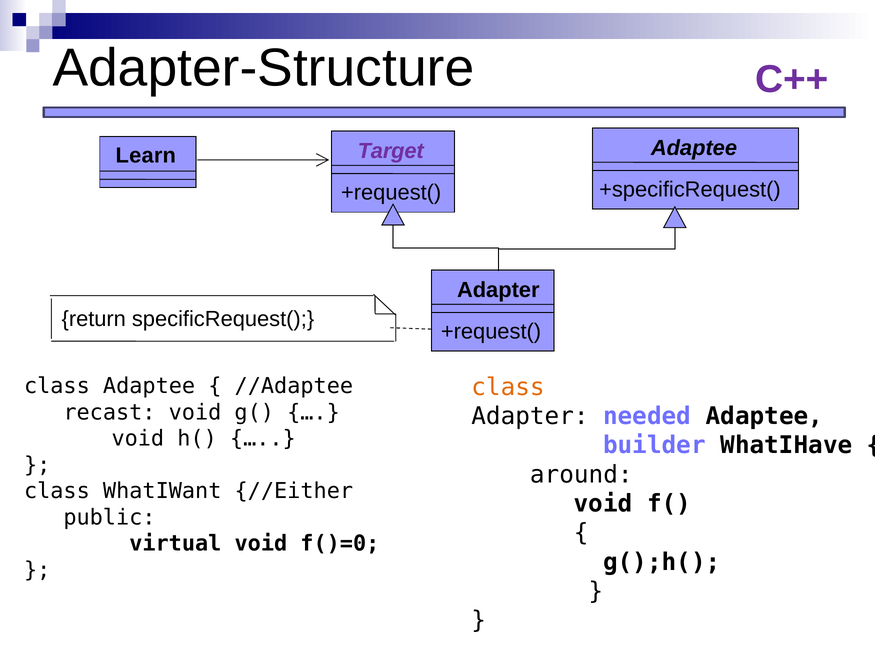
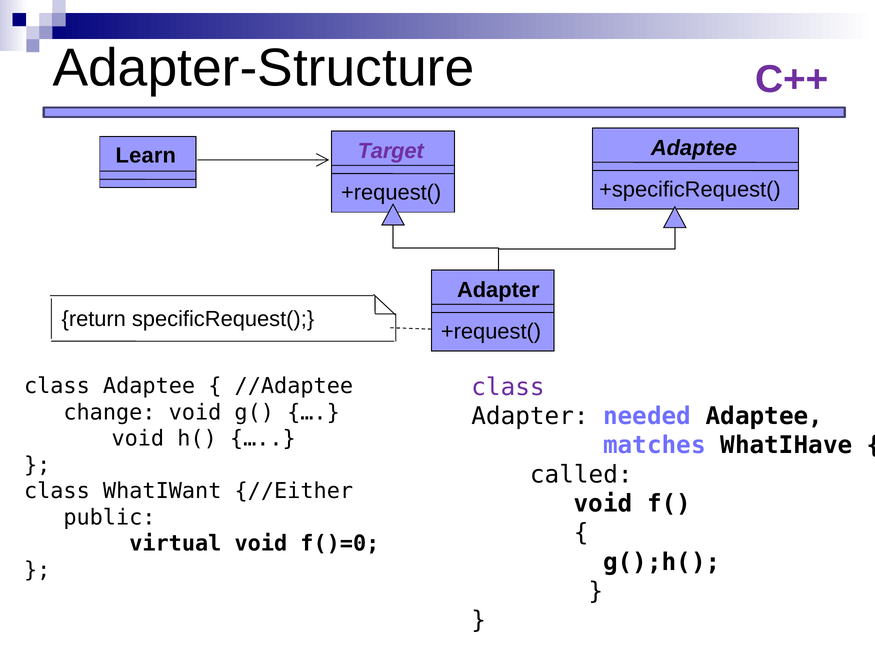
class at (508, 387) colour: orange -> purple
recast: recast -> change
builder: builder -> matches
around: around -> called
